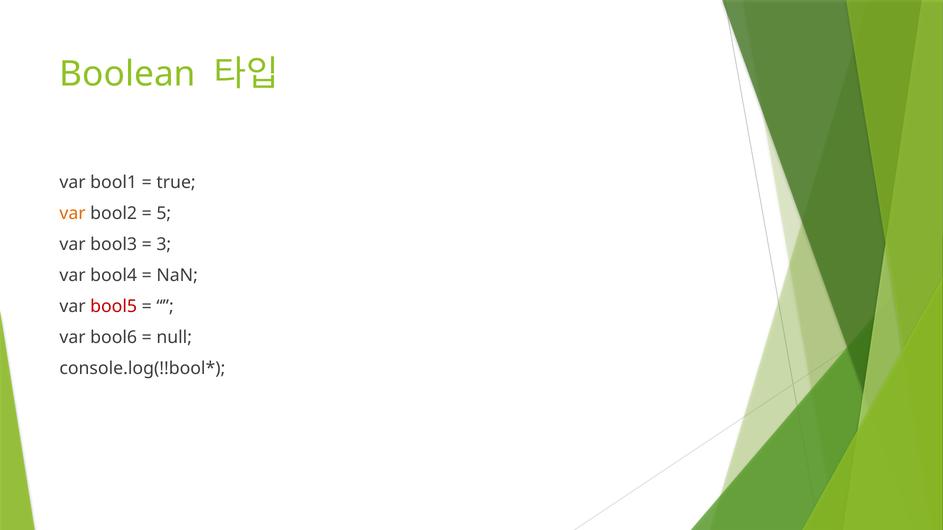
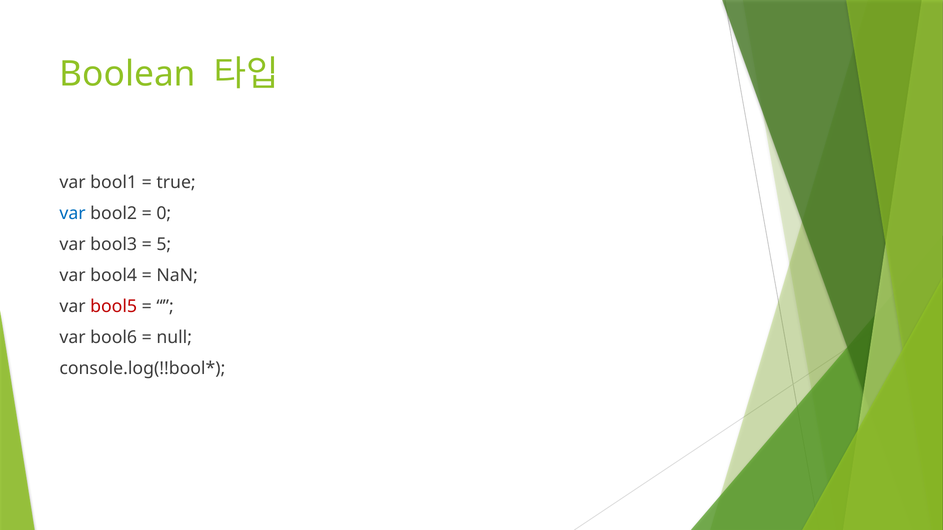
var at (73, 214) colour: orange -> blue
5: 5 -> 0
3: 3 -> 5
